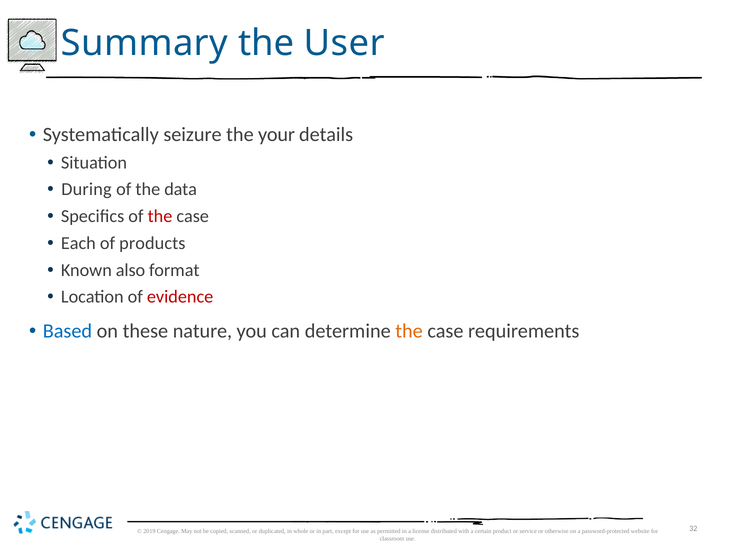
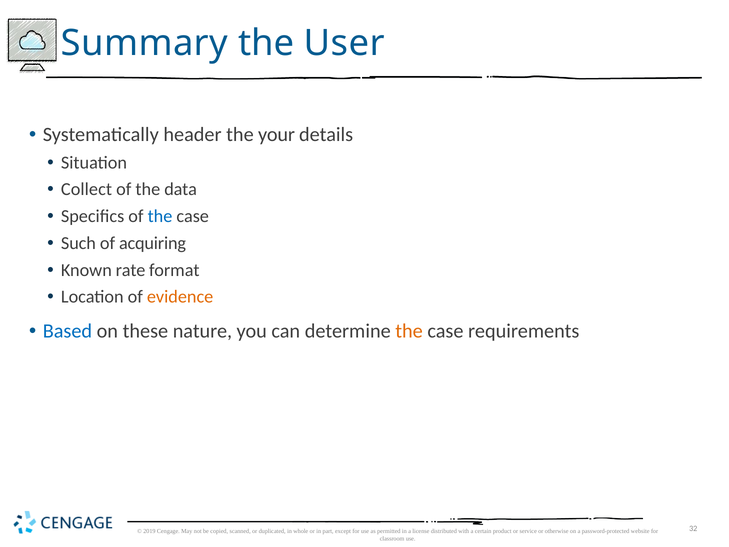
seizure: seizure -> header
During: During -> Collect
the at (160, 216) colour: red -> blue
Each: Each -> Such
products: products -> acquiring
also: also -> rate
evidence colour: red -> orange
